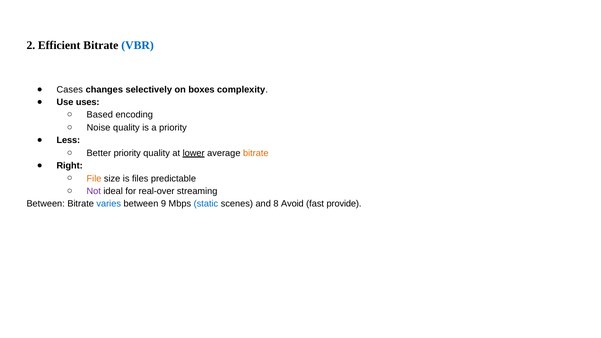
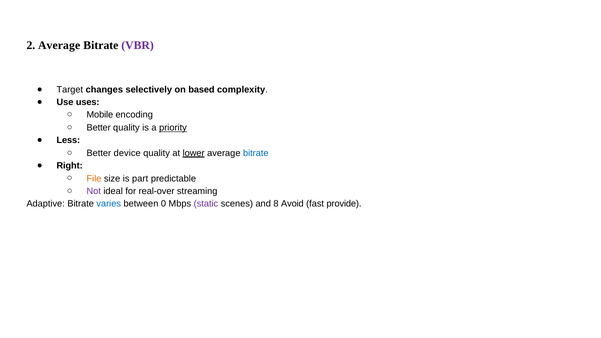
2 Efficient: Efficient -> Average
VBR colour: blue -> purple
Cases: Cases -> Target
boxes: boxes -> based
Based: Based -> Mobile
Noise at (99, 128): Noise -> Better
priority at (173, 128) underline: none -> present
Better priority: priority -> device
bitrate at (256, 153) colour: orange -> blue
files: files -> part
Between at (46, 204): Between -> Adaptive
9: 9 -> 0
static colour: blue -> purple
